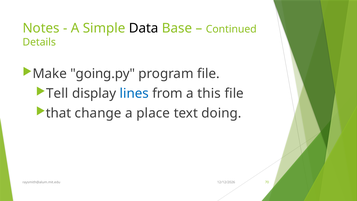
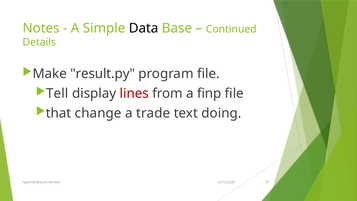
going.py: going.py -> result.py
lines colour: blue -> red
this: this -> finp
place: place -> trade
